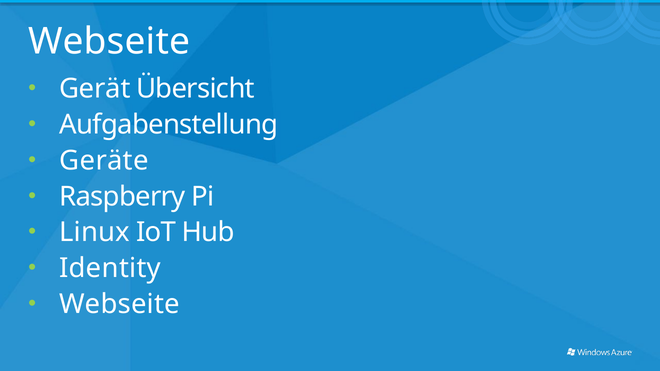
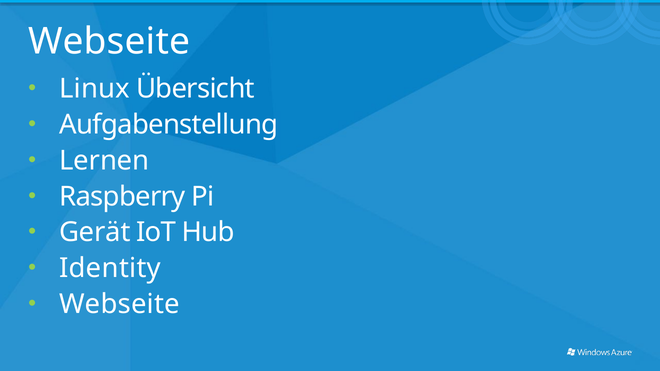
Gerät: Gerät -> Linux
Geräte: Geräte -> Lernen
Linux: Linux -> Gerät
